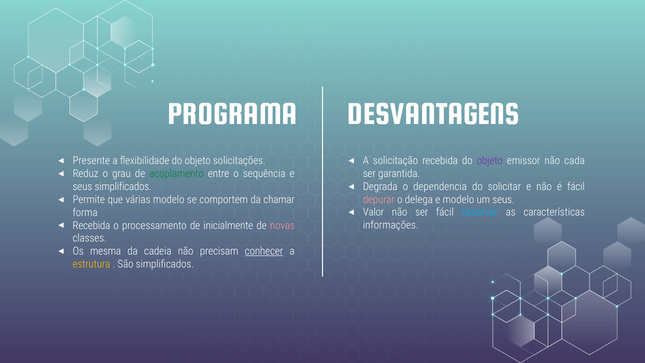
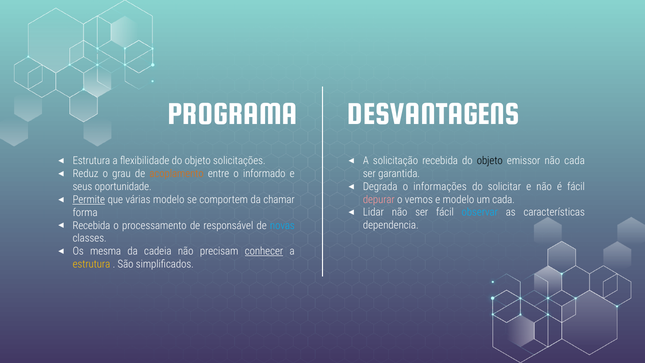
objeto at (490, 161) colour: purple -> black
Presente at (91, 161): Presente -> Estrutura
acoplamento colour: green -> orange
sequência: sequência -> informado
dependencia: dependencia -> informações
seus simplificados: simplificados -> oportunidade
Permite underline: none -> present
delega: delega -> vemos
um seus: seus -> cada
Valor: Valor -> Lidar
inicialmente: inicialmente -> responsável
novas colour: pink -> light blue
informações: informações -> dependencia
